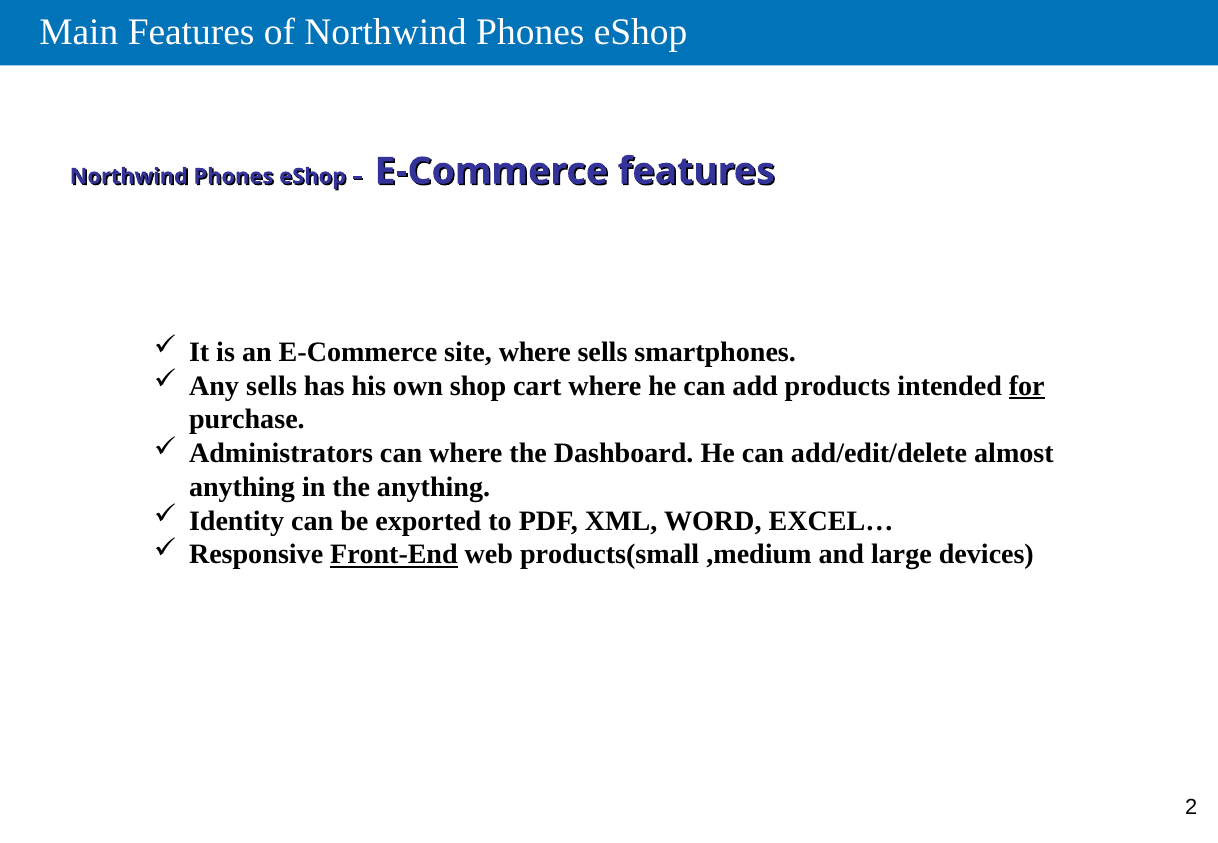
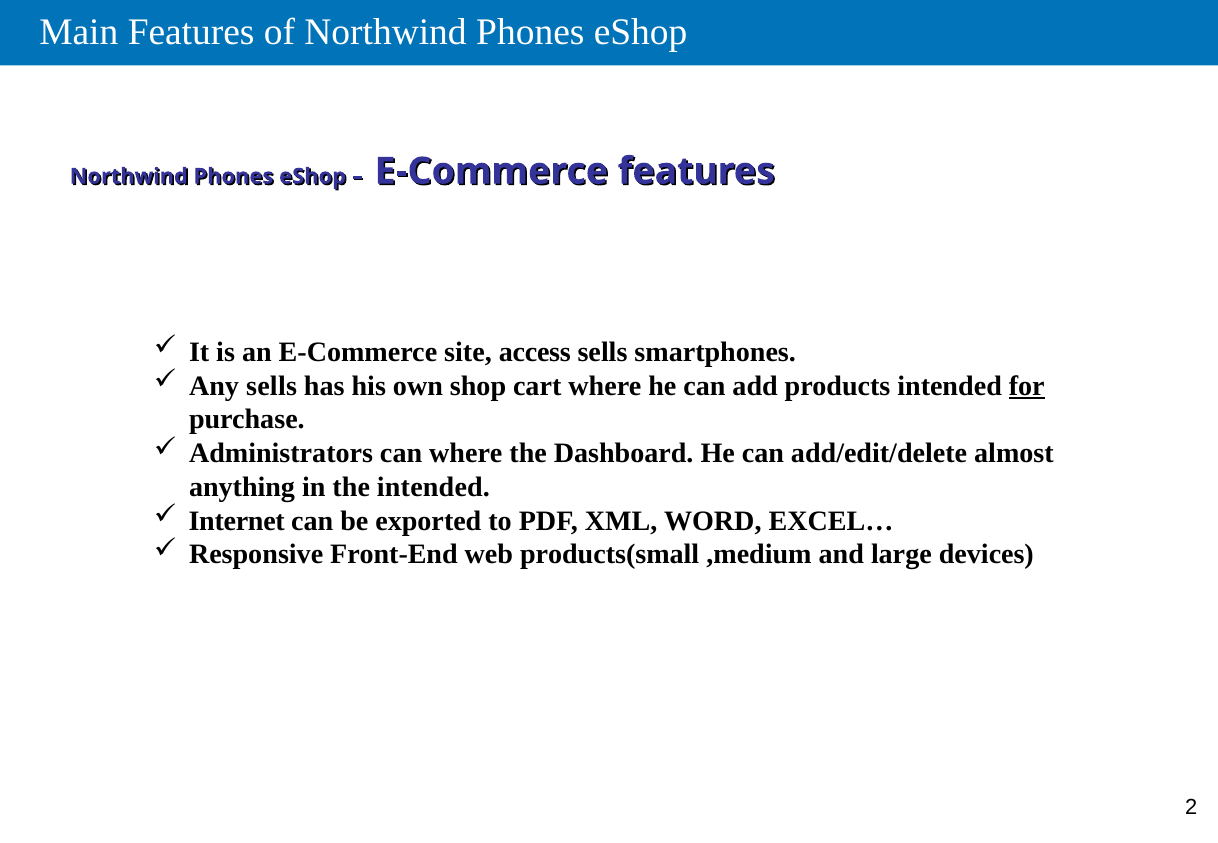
site where: where -> access
the anything: anything -> intended
Identity: Identity -> Internet
Front-End underline: present -> none
